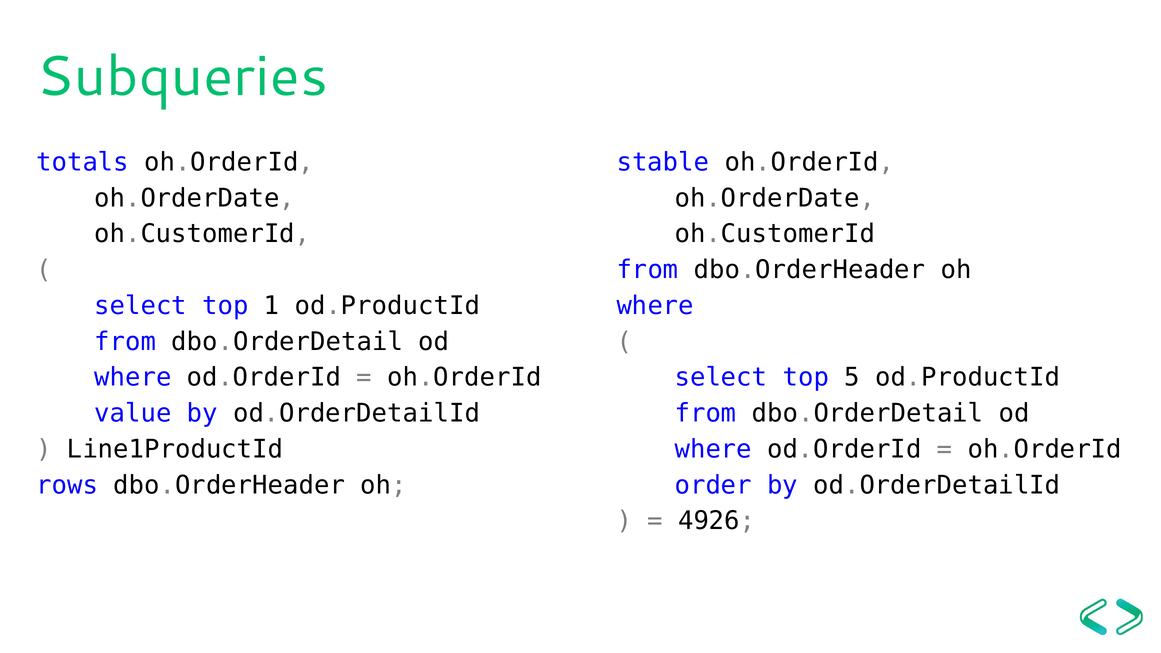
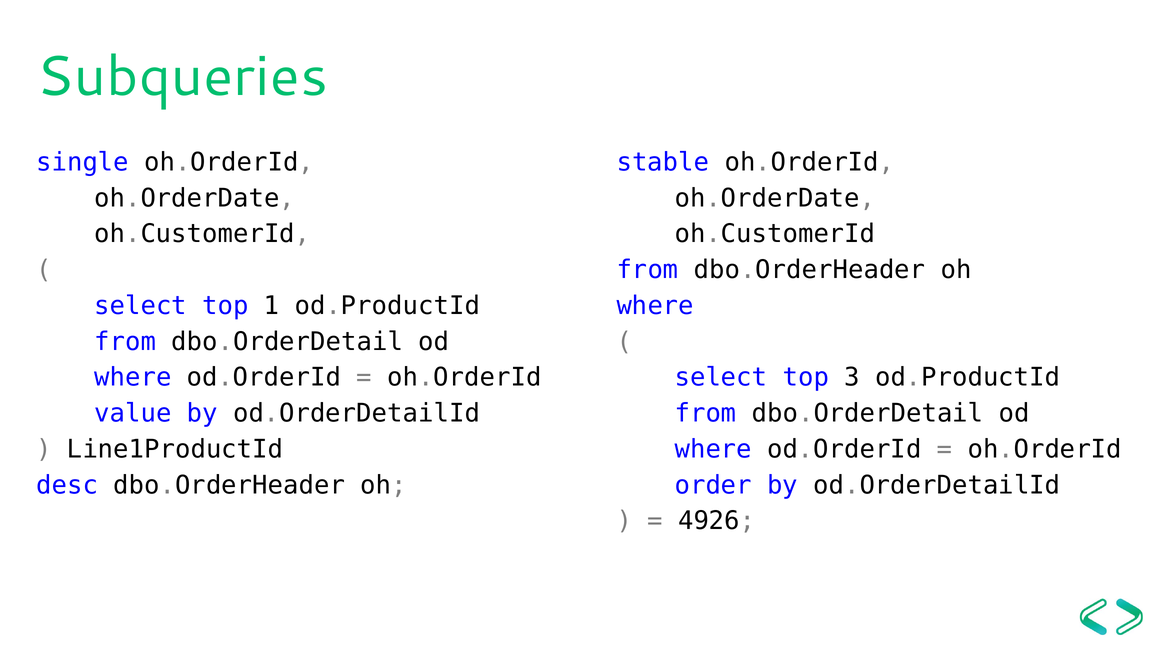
totals: totals -> single
5: 5 -> 3
rows: rows -> desc
